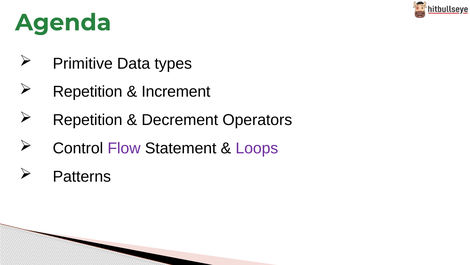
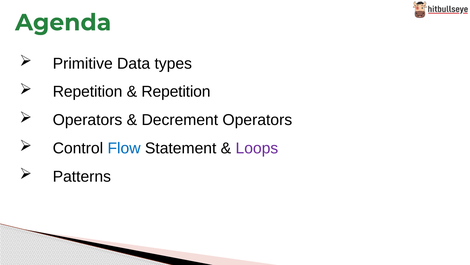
Increment at (176, 92): Increment -> Repetition
Repetition at (88, 120): Repetition -> Operators
Flow colour: purple -> blue
